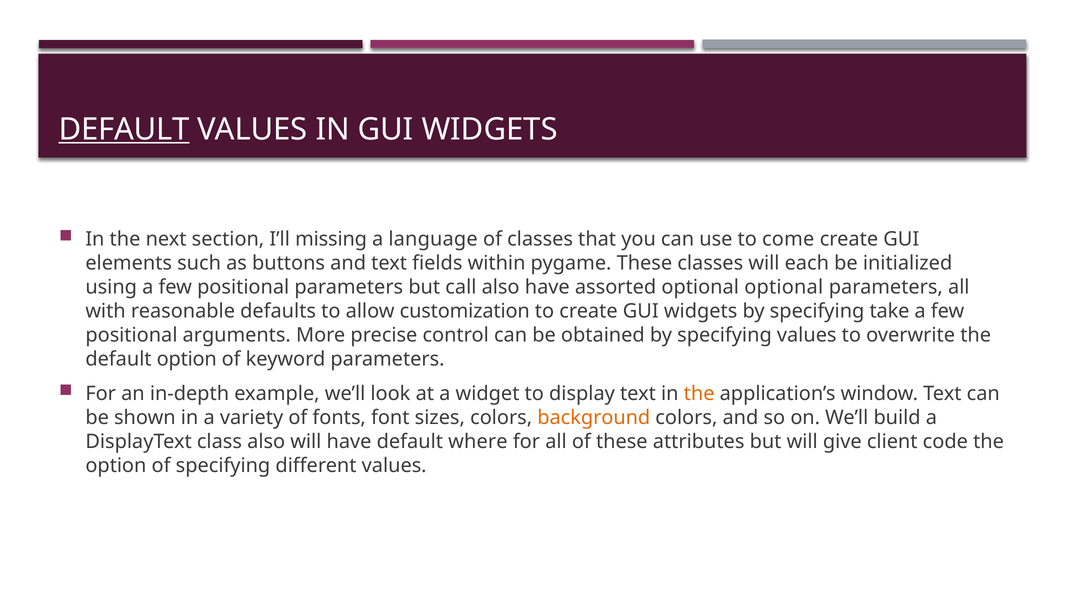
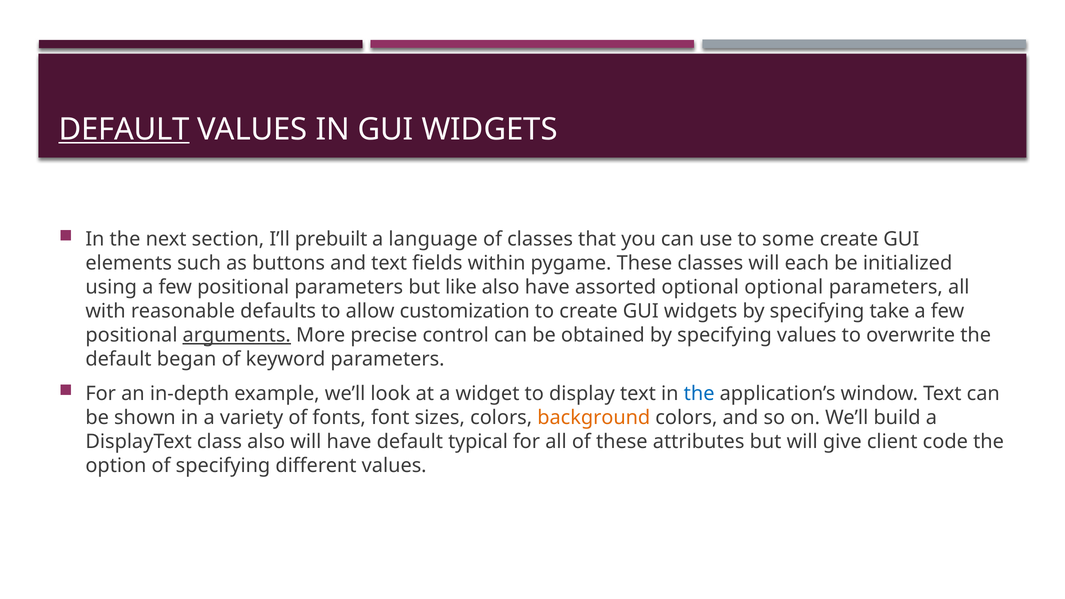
missing: missing -> prebuilt
come: come -> some
call: call -> like
arguments underline: none -> present
default option: option -> began
the at (699, 394) colour: orange -> blue
where: where -> typical
